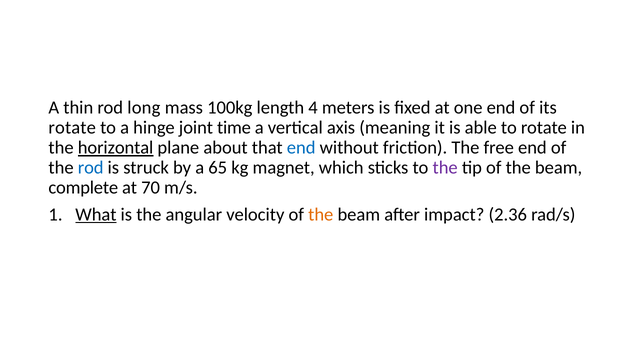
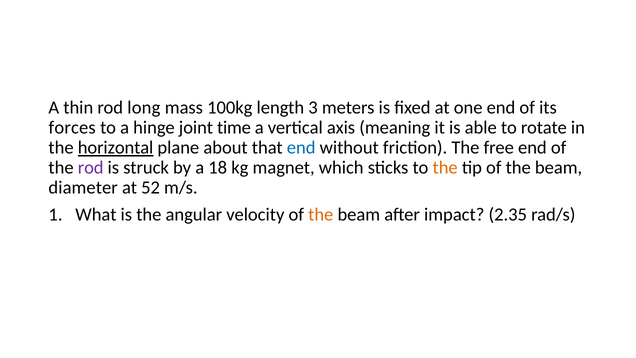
4: 4 -> 3
rotate at (72, 128): rotate -> forces
rod at (91, 168) colour: blue -> purple
65: 65 -> 18
the at (445, 168) colour: purple -> orange
complete: complete -> diameter
70: 70 -> 52
What underline: present -> none
2.36: 2.36 -> 2.35
